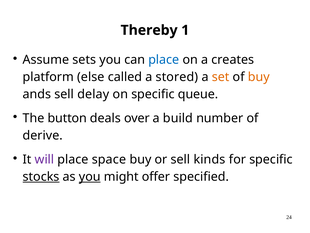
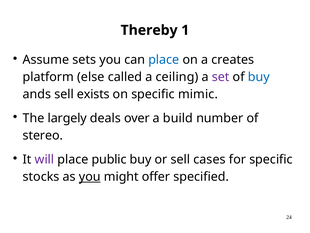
stored: stored -> ceiling
set colour: orange -> purple
buy at (259, 77) colour: orange -> blue
delay: delay -> exists
queue: queue -> mimic
button: button -> largely
derive: derive -> stereo
space: space -> public
kinds: kinds -> cases
stocks underline: present -> none
